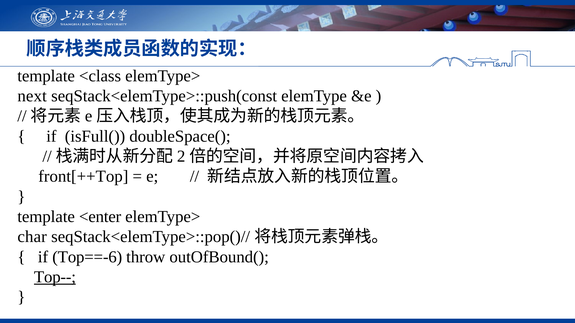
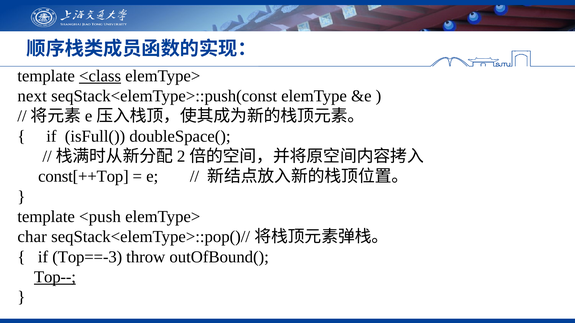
<class underline: none -> present
front[++Top: front[++Top -> const[++Top
<enter: <enter -> <push
Top==-6: Top==-6 -> Top==-3
